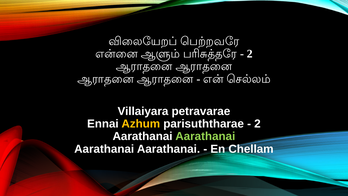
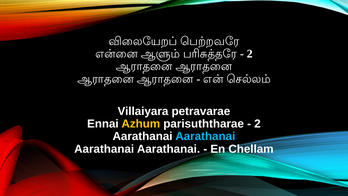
Aarathanai at (205, 136) colour: light green -> light blue
